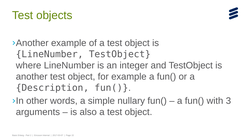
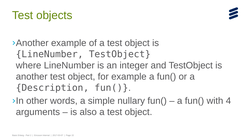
3: 3 -> 4
